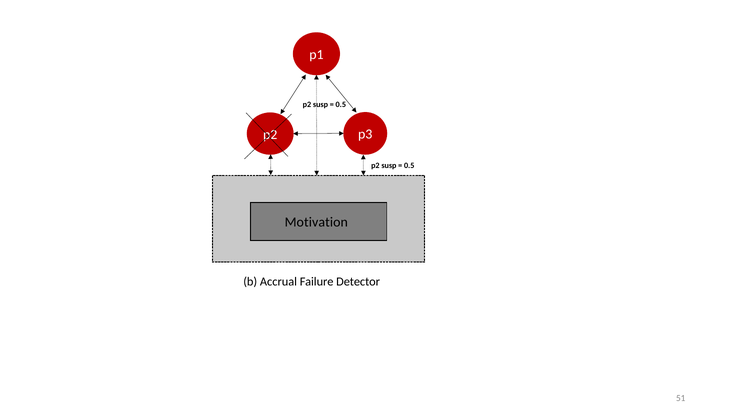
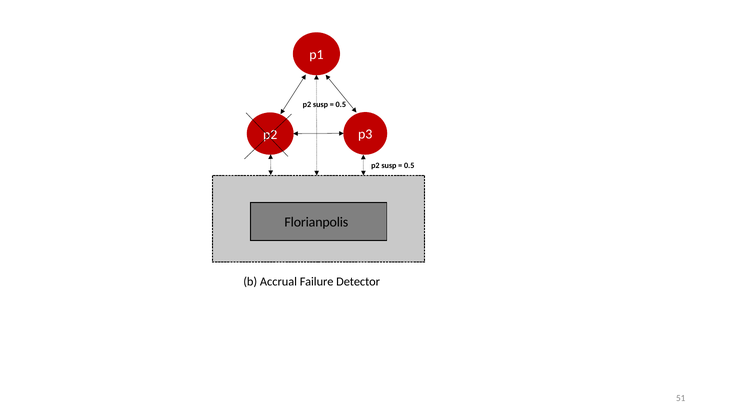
Motivation: Motivation -> Florianpolis
